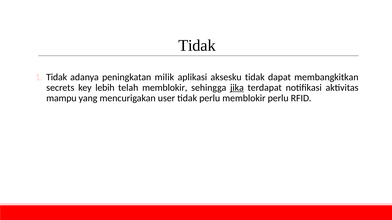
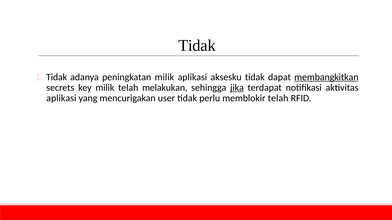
membangkitkan underline: none -> present
key lebih: lebih -> milik
telah memblokir: memblokir -> melakukan
mampu at (61, 98): mampu -> aplikasi
memblokir perlu: perlu -> telah
